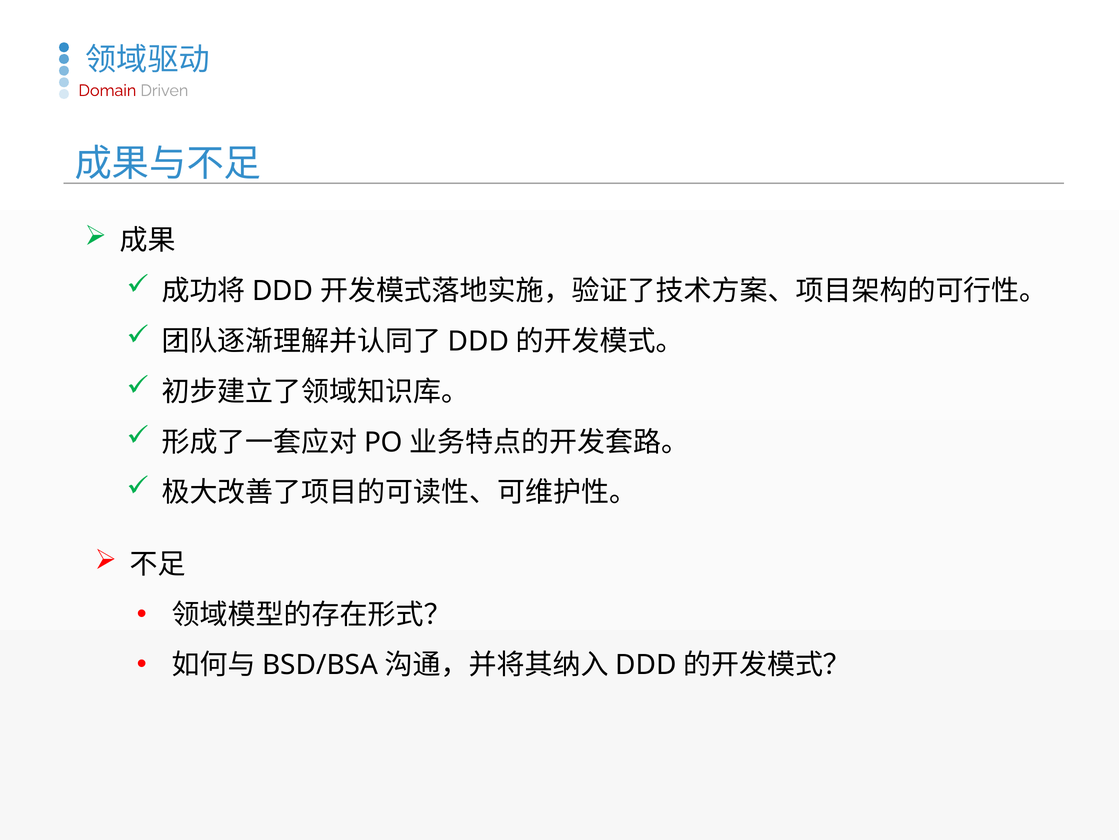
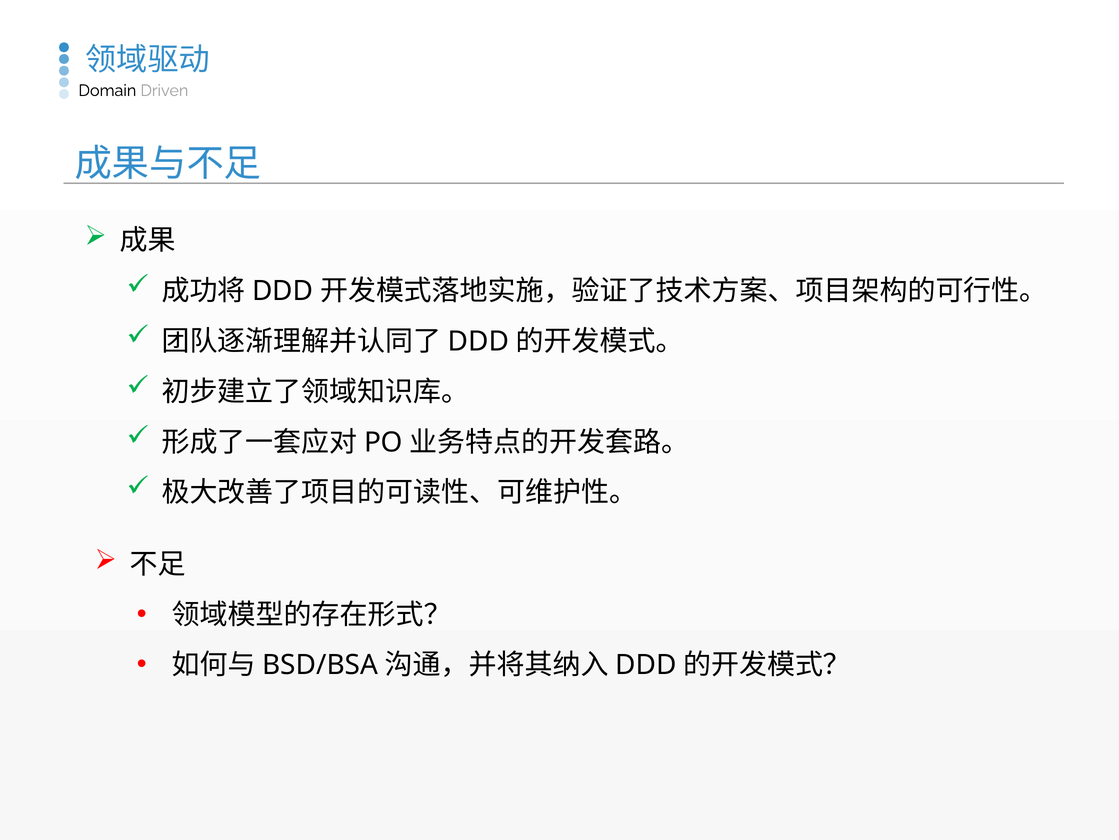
Domain colour: red -> black
